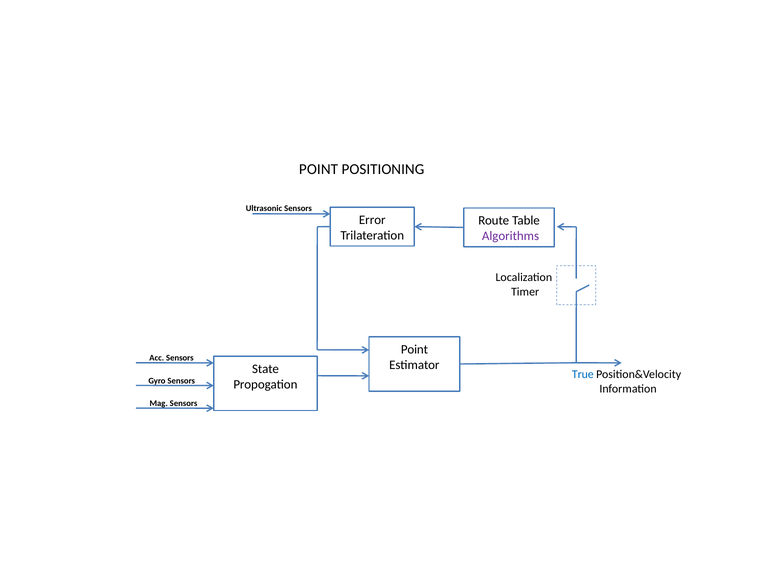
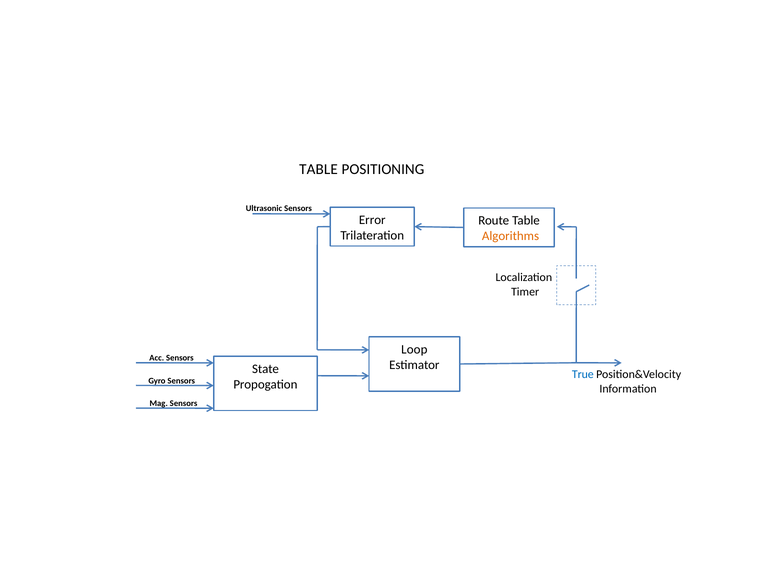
POINT at (319, 169): POINT -> TABLE
Algorithms colour: purple -> orange
Point at (414, 349): Point -> Loop
